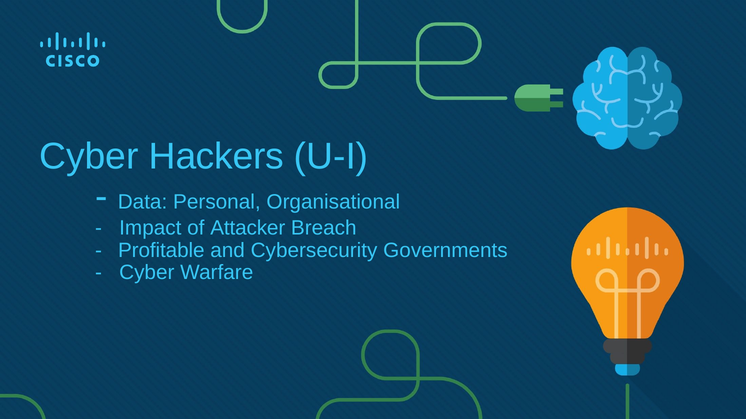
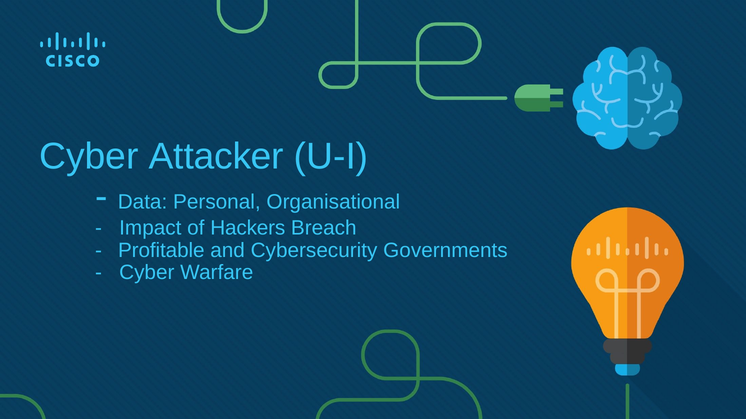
Hackers: Hackers -> Attacker
Attacker: Attacker -> Hackers
